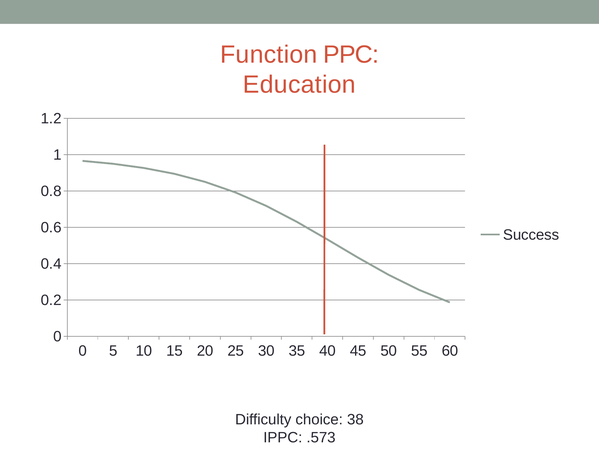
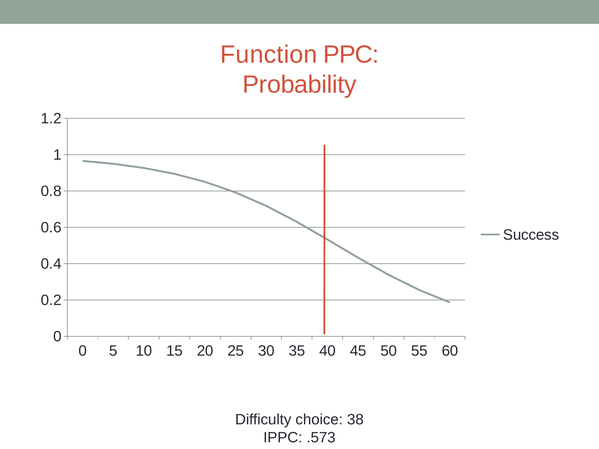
Education: Education -> Probability
